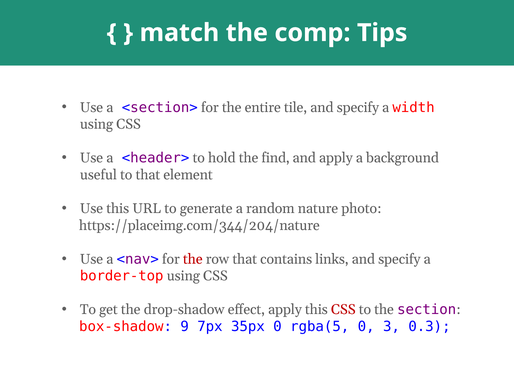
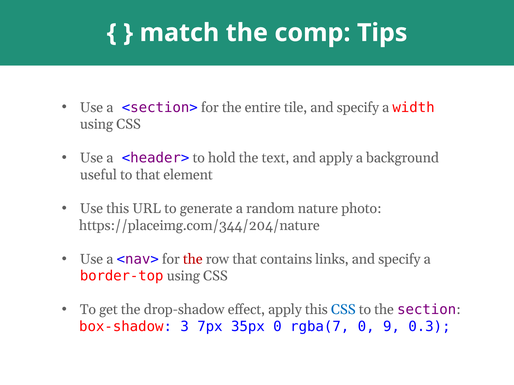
find: find -> text
CSS at (343, 310) colour: red -> blue
9: 9 -> 3
rgba(5: rgba(5 -> rgba(7
3: 3 -> 9
